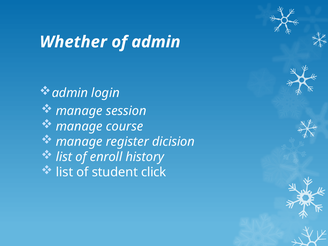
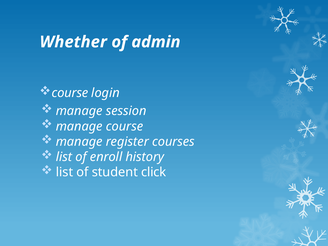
admin at (70, 93): admin -> course
dicision: dicision -> courses
